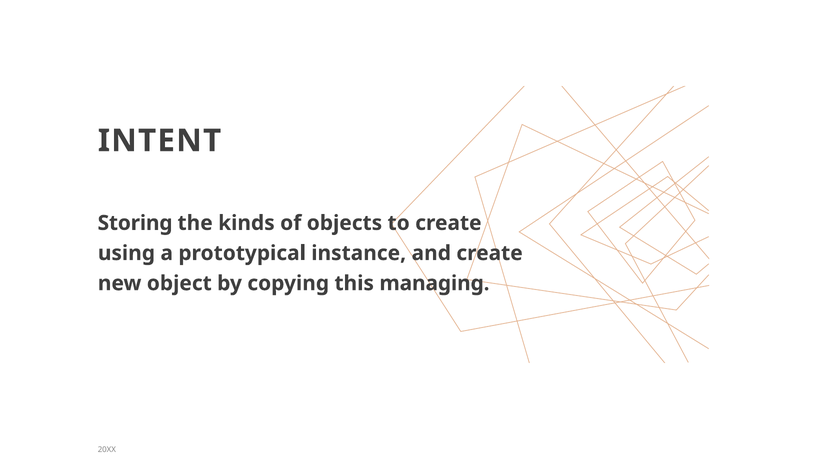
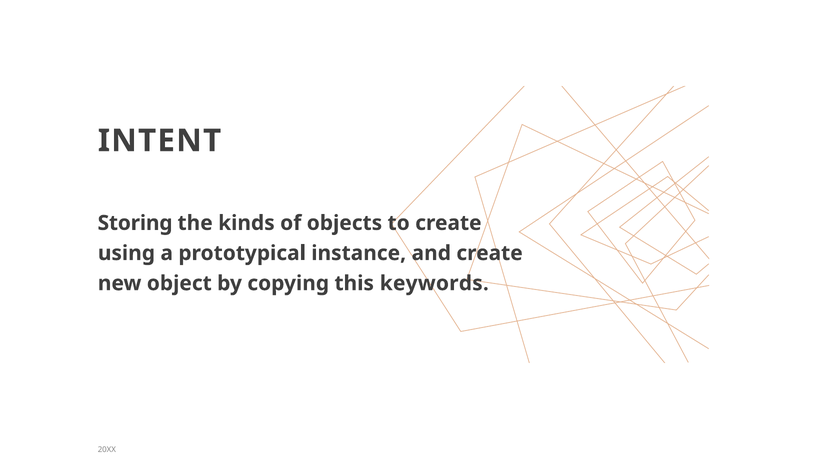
managing: managing -> keywords
